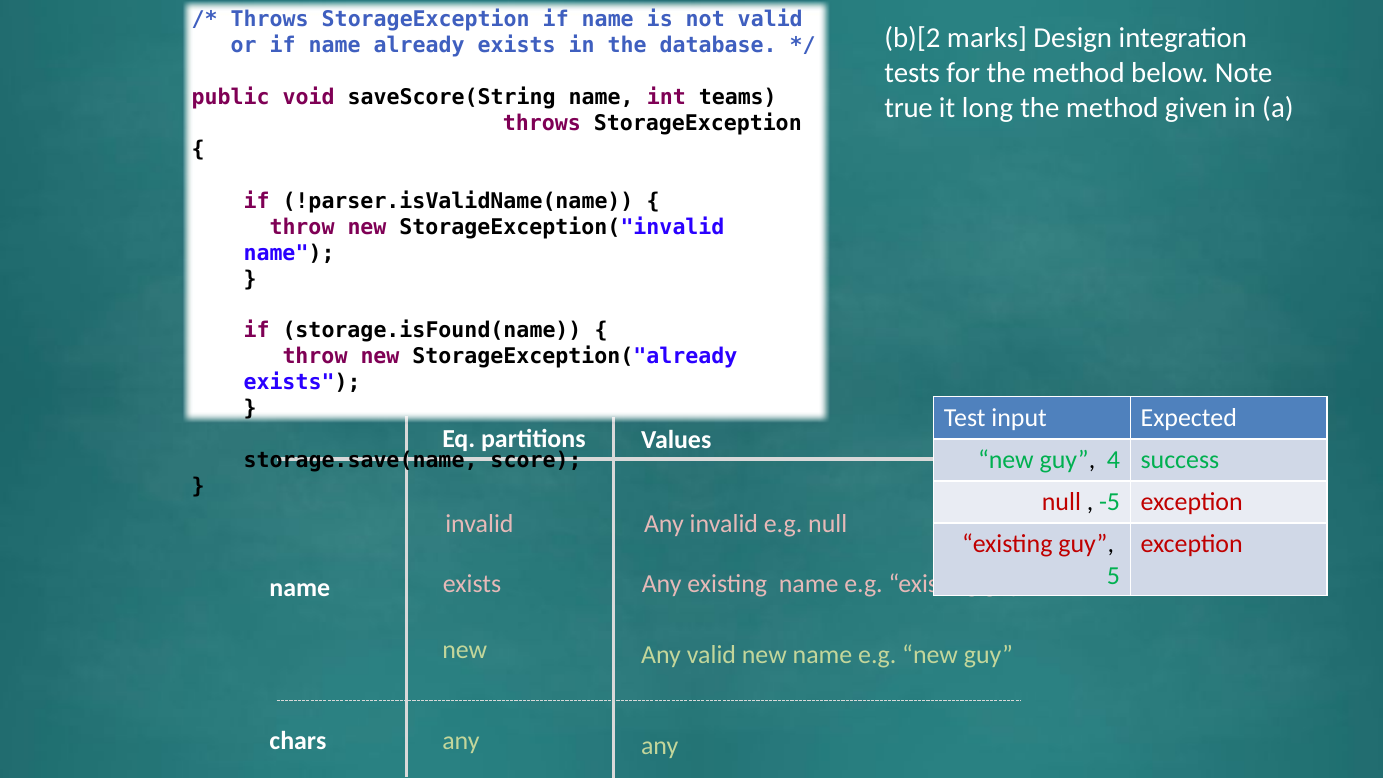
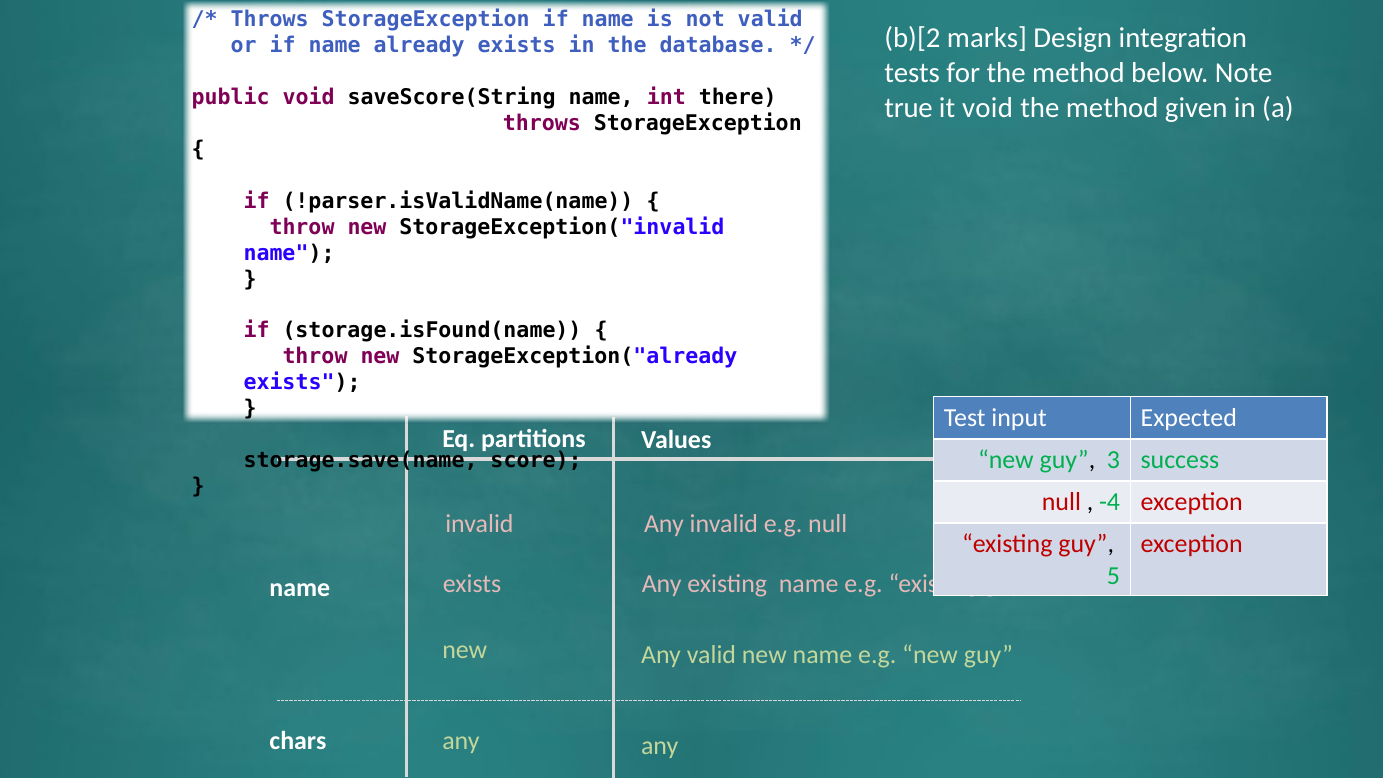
teams: teams -> there
it long: long -> void
4: 4 -> 3
-5: -5 -> -4
